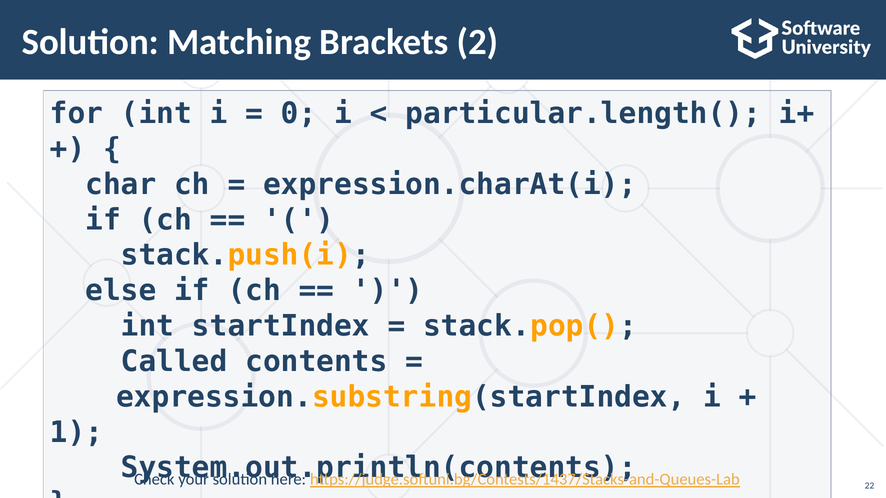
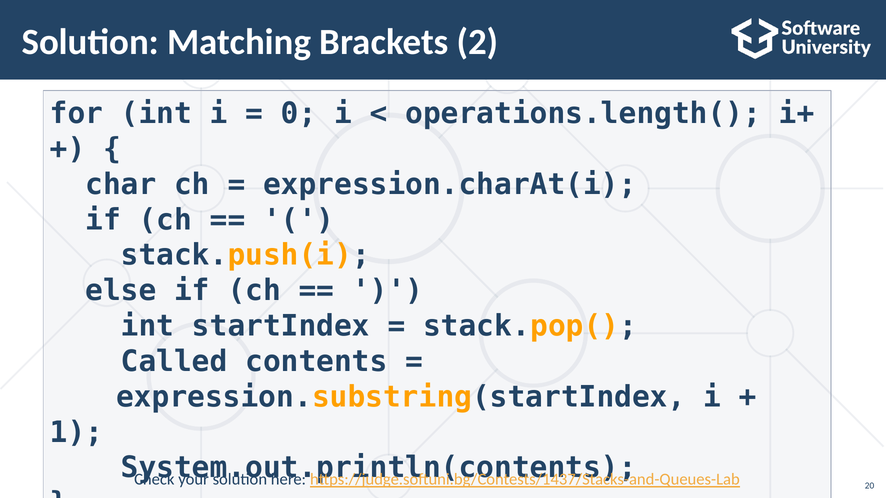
particular.length(: particular.length( -> operations.length(
22: 22 -> 20
